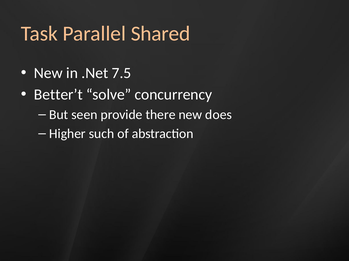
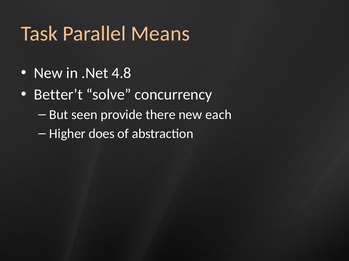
Shared: Shared -> Means
7.5: 7.5 -> 4.8
does: does -> each
such: such -> does
